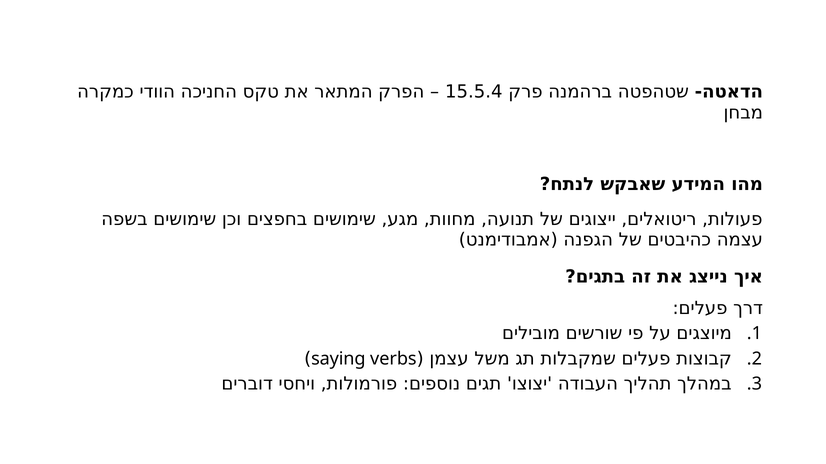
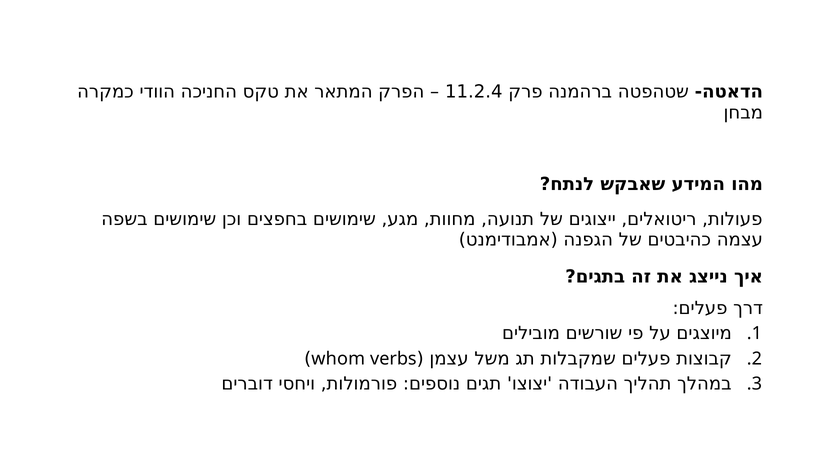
15.5.4: 15.5.4 -> 11.2.4
saying: saying -> whom
